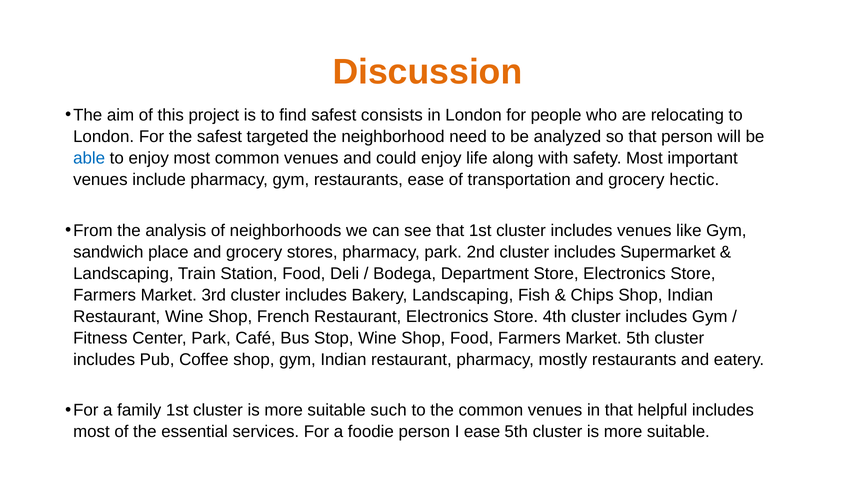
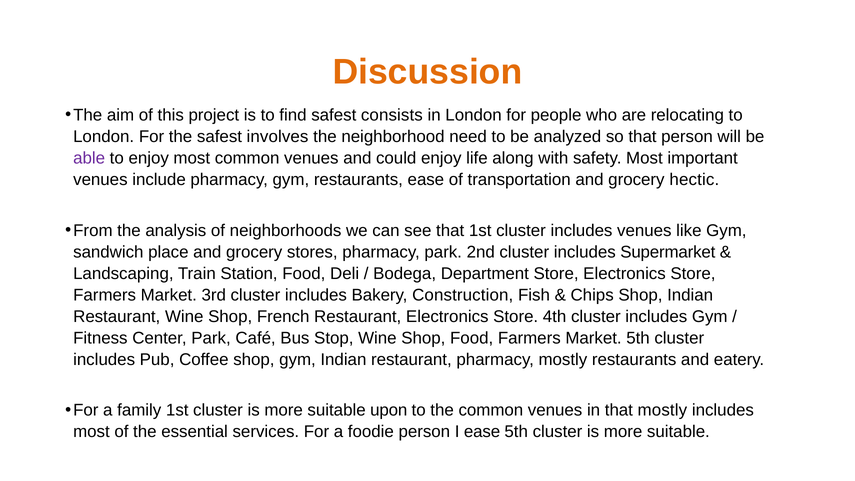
targeted: targeted -> involves
able colour: blue -> purple
Bakery Landscaping: Landscaping -> Construction
such: such -> upon
that helpful: helpful -> mostly
